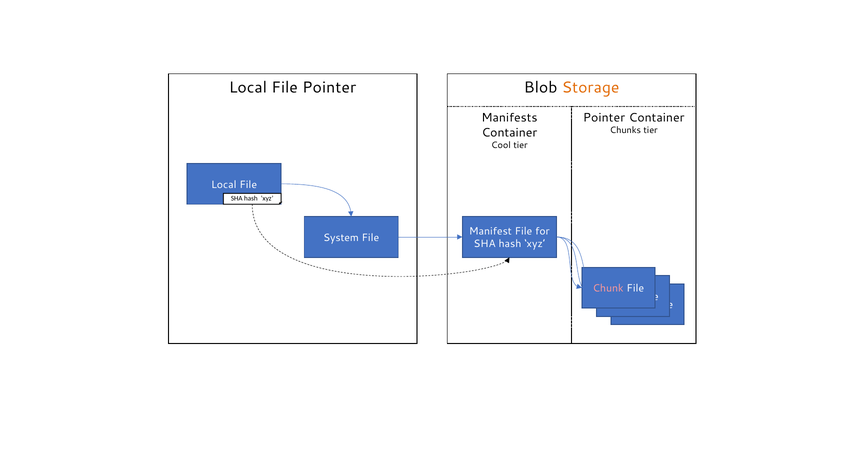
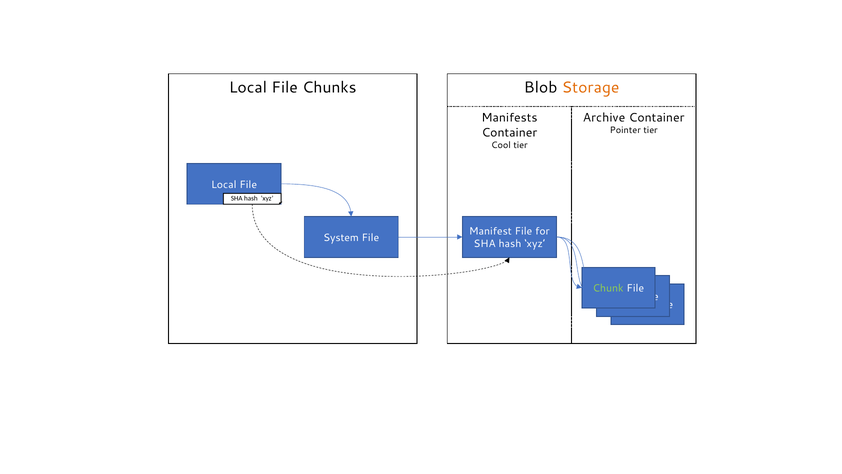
File Pointer: Pointer -> Chunks
Pointer at (604, 118): Pointer -> Archive
Chunks: Chunks -> Pointer
Chunk at (608, 288) colour: pink -> light green
